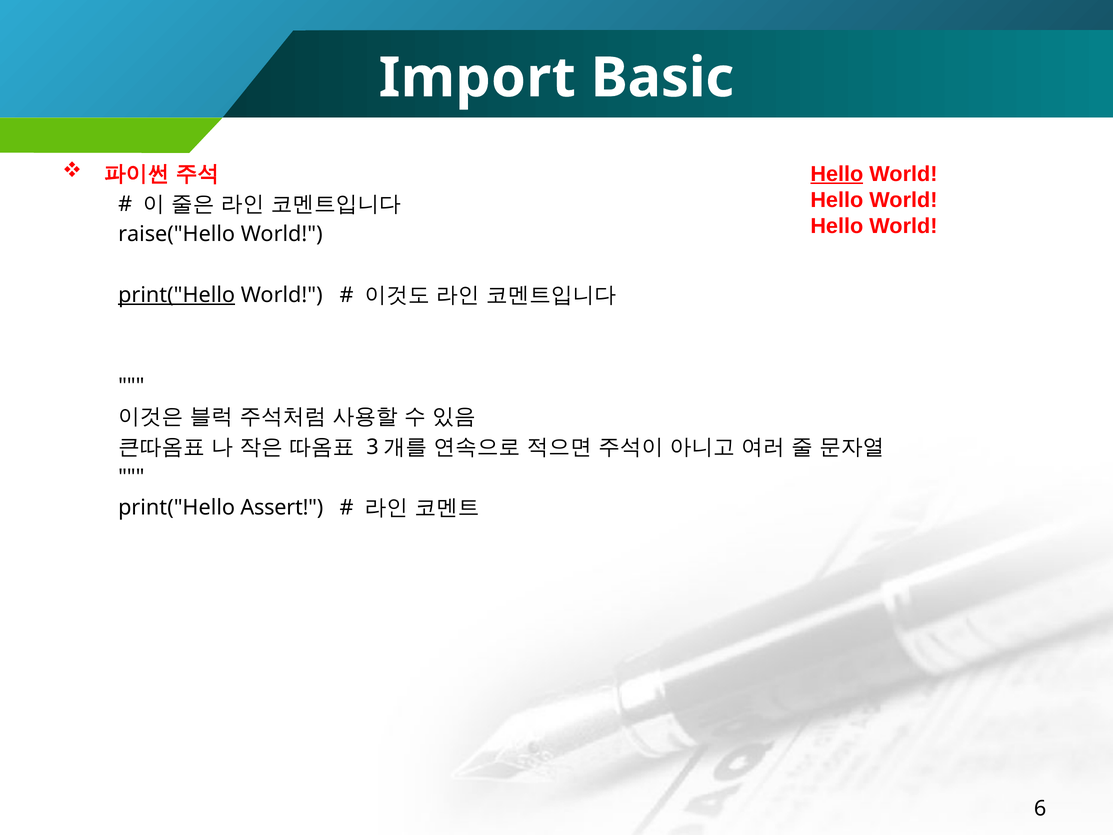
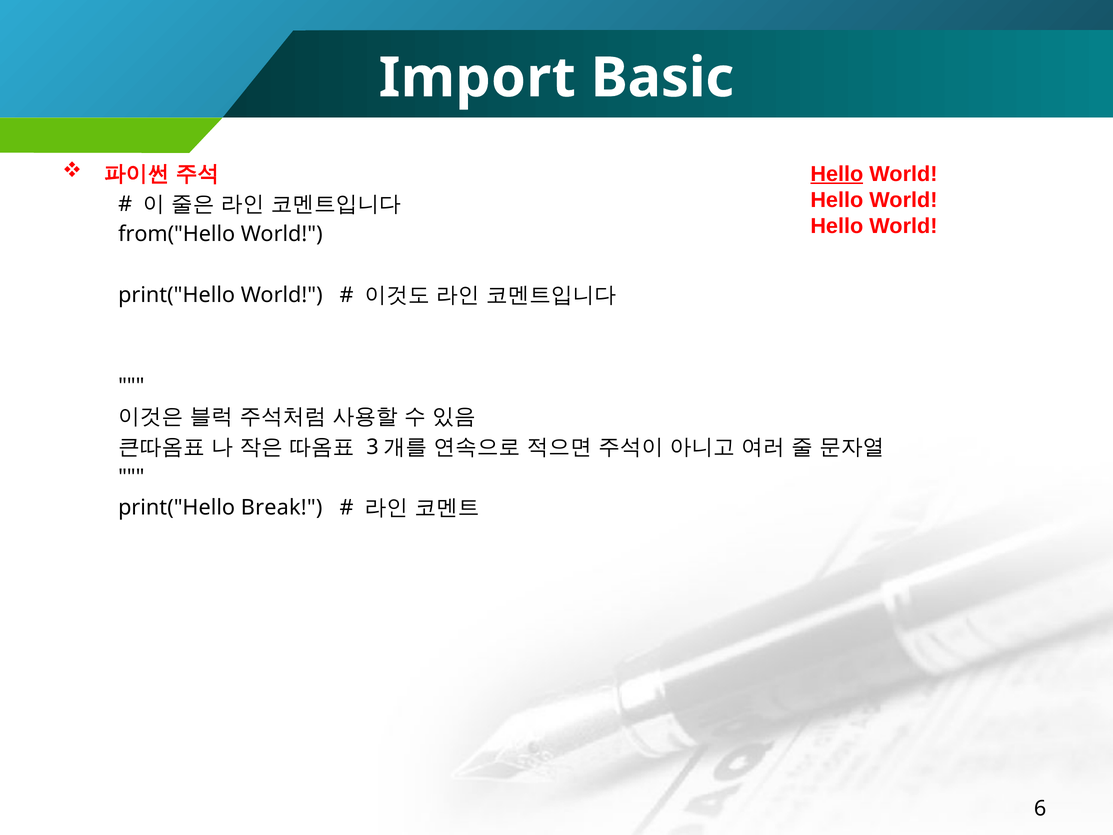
raise("Hello: raise("Hello -> from("Hello
print("Hello at (177, 295) underline: present -> none
Assert: Assert -> Break
